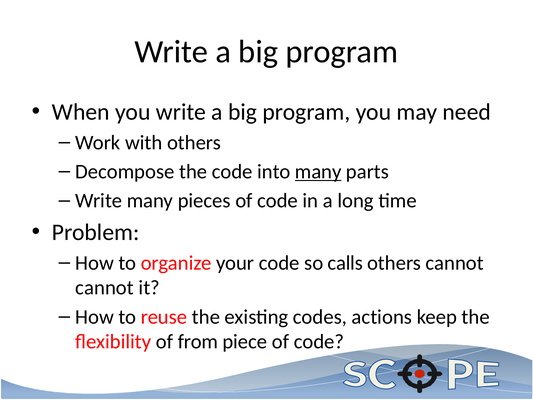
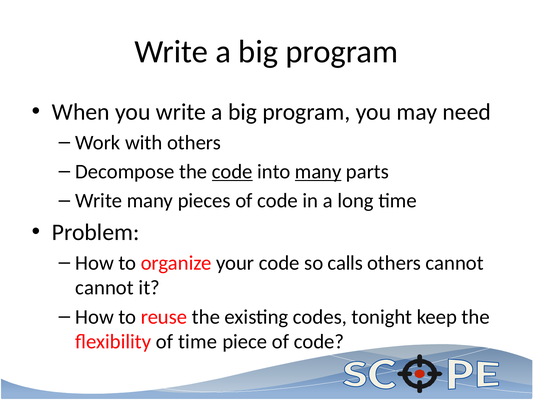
code at (232, 171) underline: none -> present
actions: actions -> tonight
of from: from -> time
